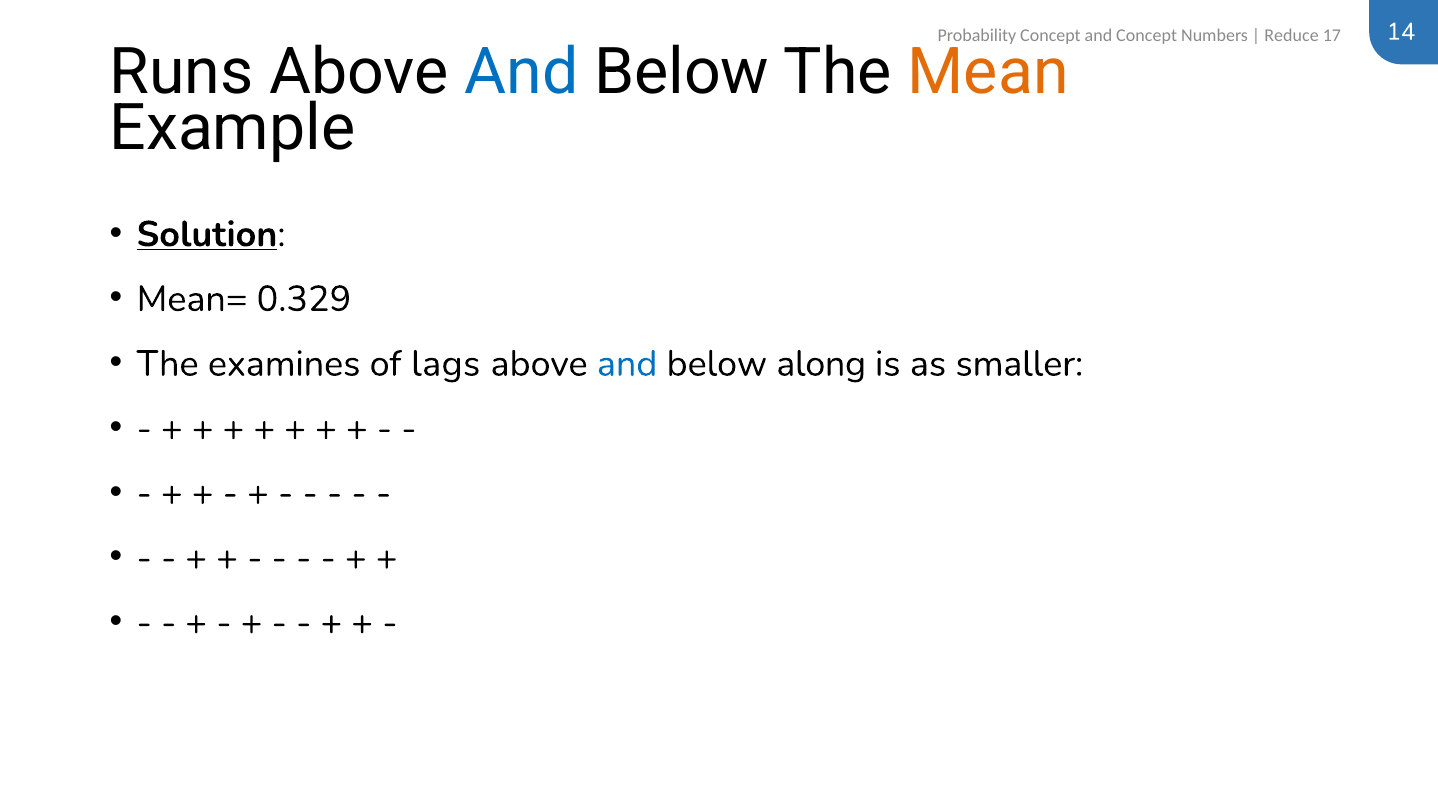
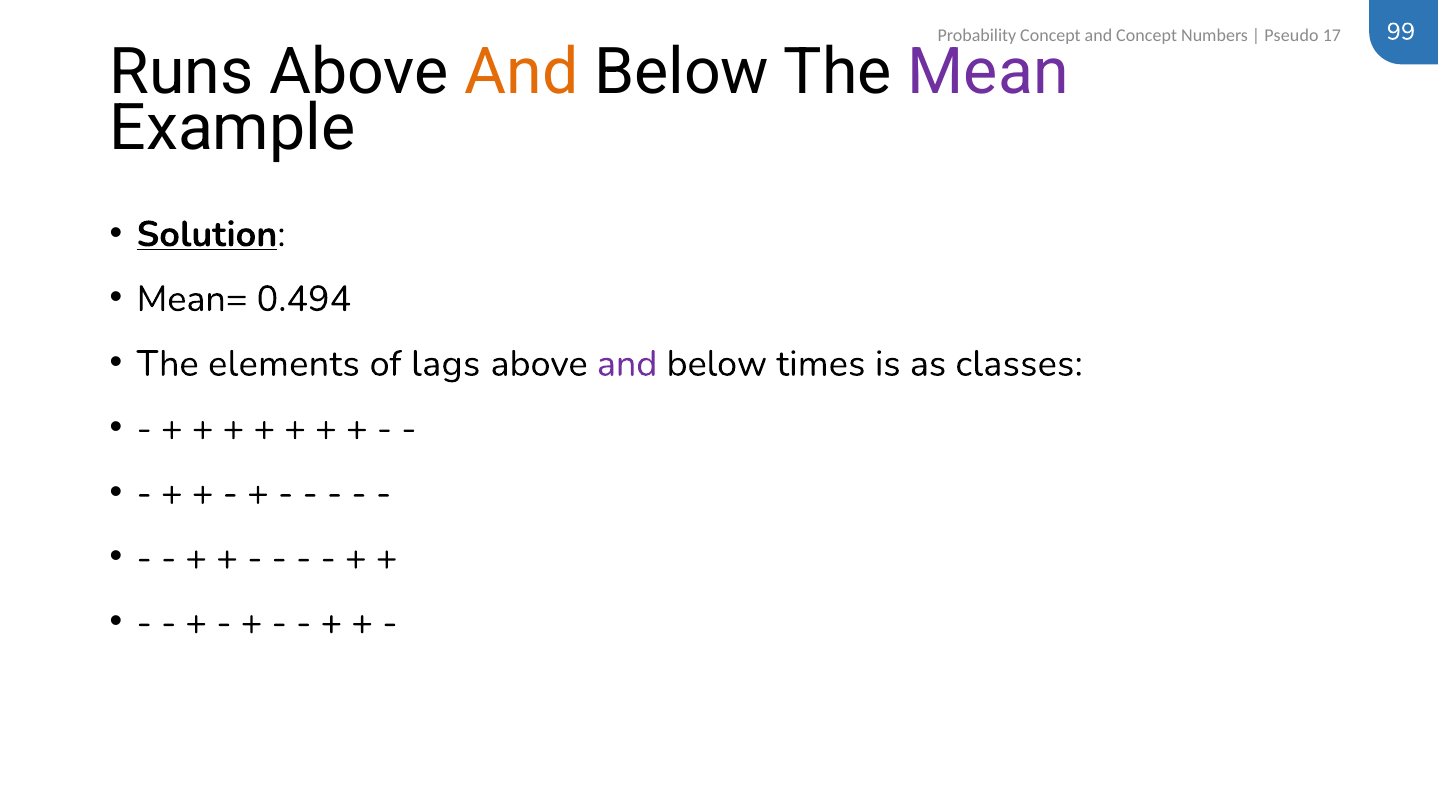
Reduce: Reduce -> Pseudo
14: 14 -> 99
And at (521, 72) colour: blue -> orange
Mean colour: orange -> purple
0.329: 0.329 -> 0.494
examines: examines -> elements
and at (627, 364) colour: blue -> purple
along: along -> times
smaller: smaller -> classes
